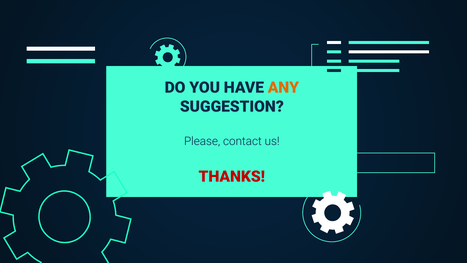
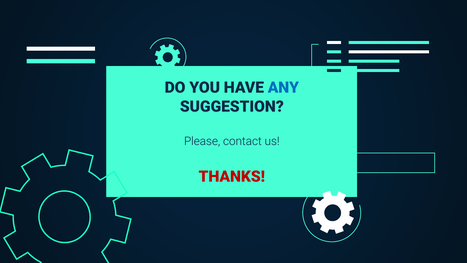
ANY colour: orange -> blue
